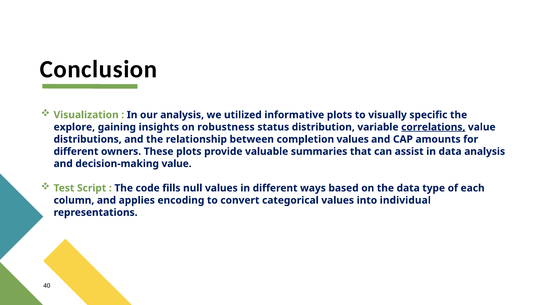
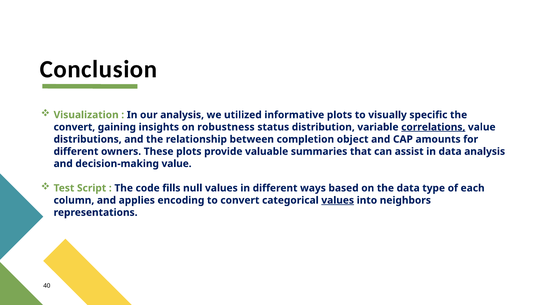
explore at (74, 127): explore -> convert
completion values: values -> object
values at (338, 201) underline: none -> present
individual: individual -> neighbors
